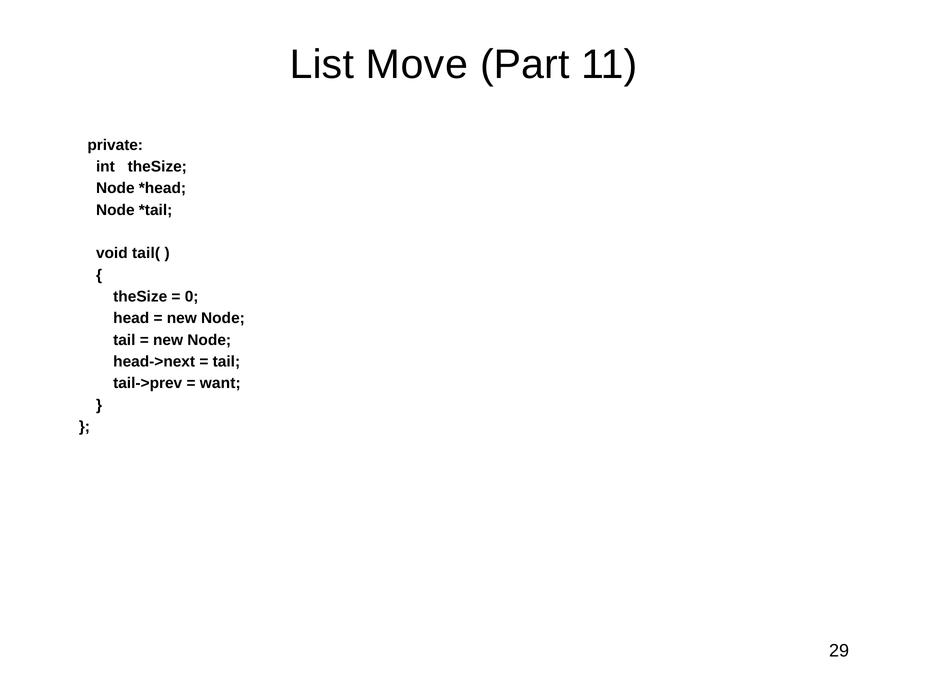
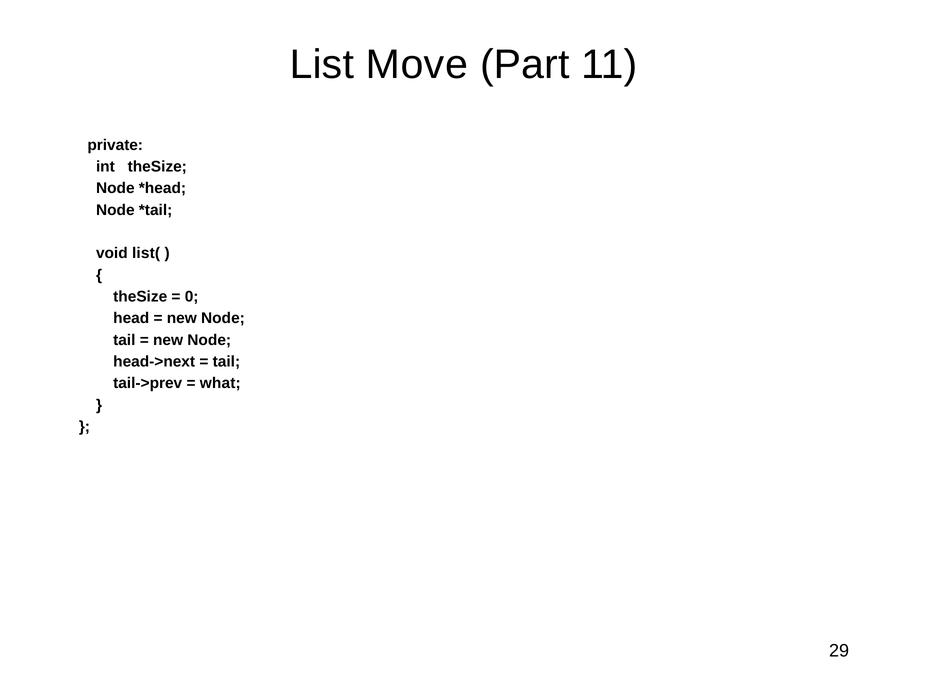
tail(: tail( -> list(
want: want -> what
